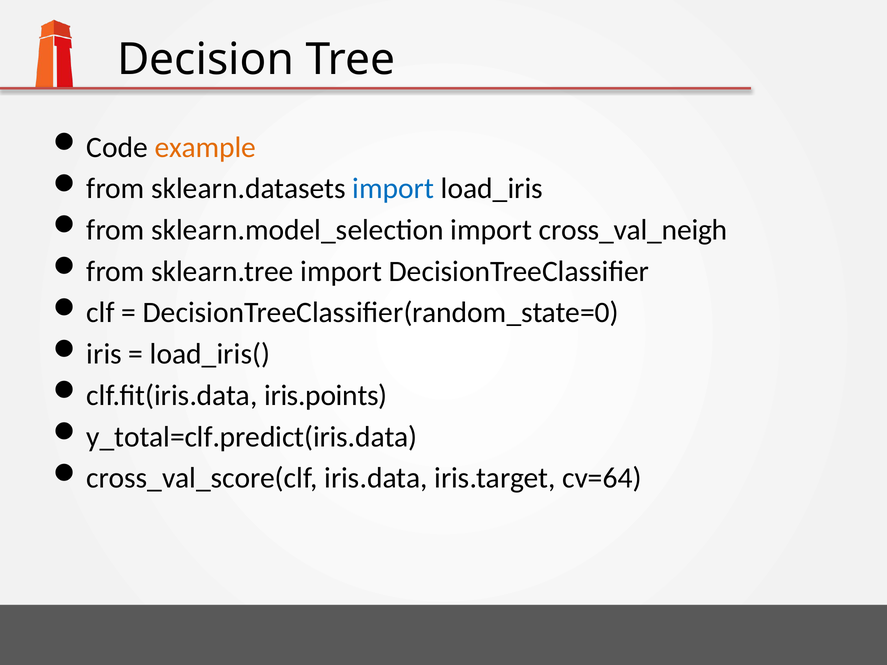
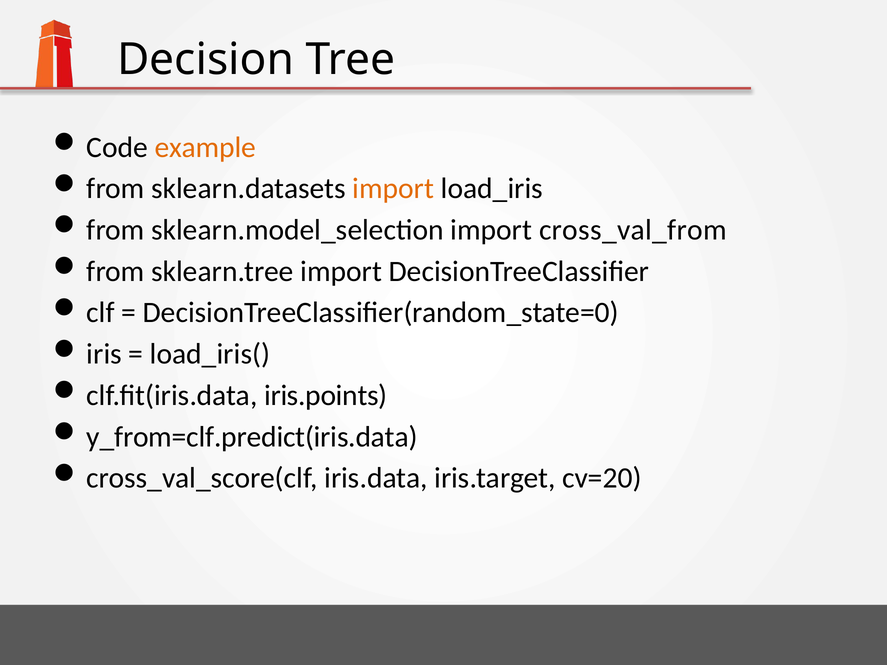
import at (393, 189) colour: blue -> orange
cross_val_neigh: cross_val_neigh -> cross_val_from
y_total=clf.predict(iris.data: y_total=clf.predict(iris.data -> y_from=clf.predict(iris.data
cv=64: cv=64 -> cv=20
